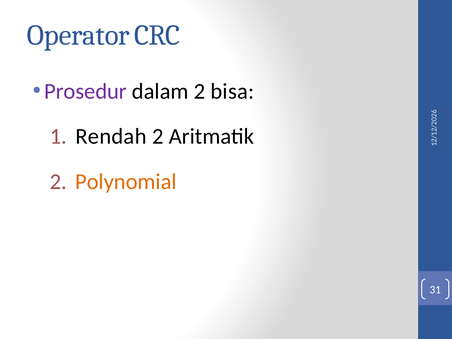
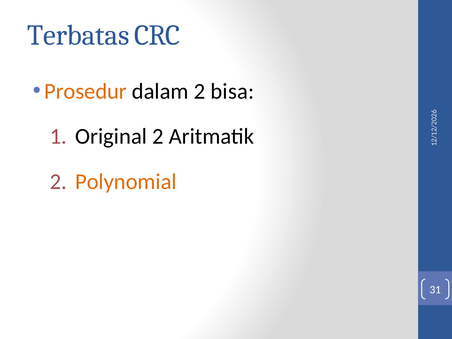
Operator: Operator -> Terbatas
Prosedur colour: purple -> orange
Rendah: Rendah -> Original
